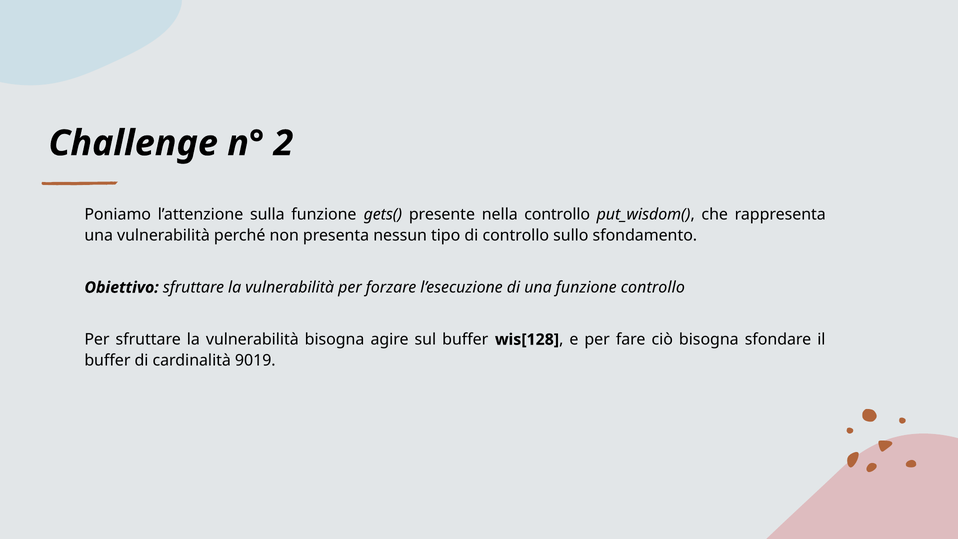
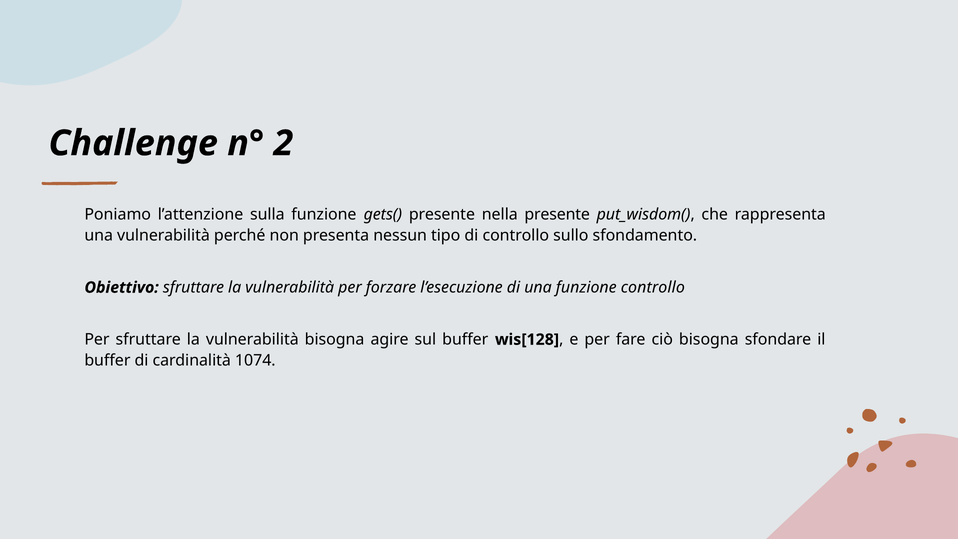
nella controllo: controllo -> presente
9019: 9019 -> 1074
